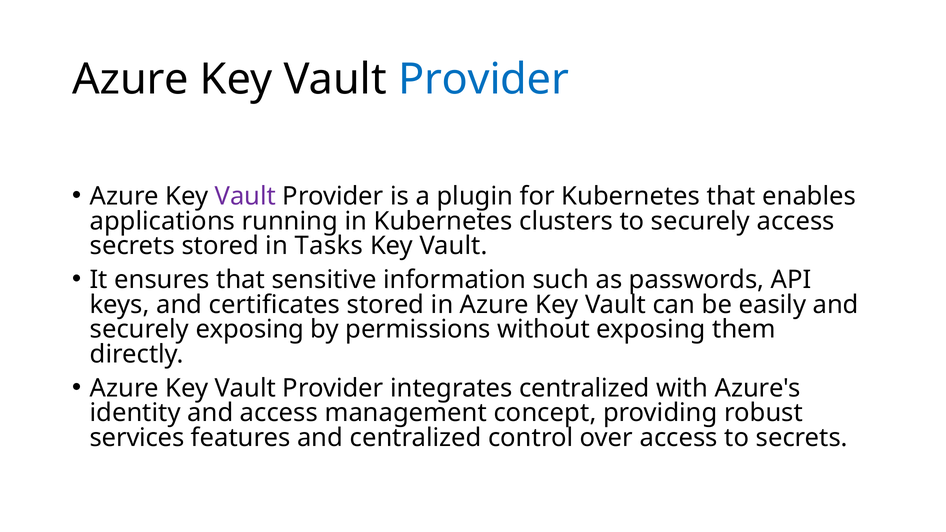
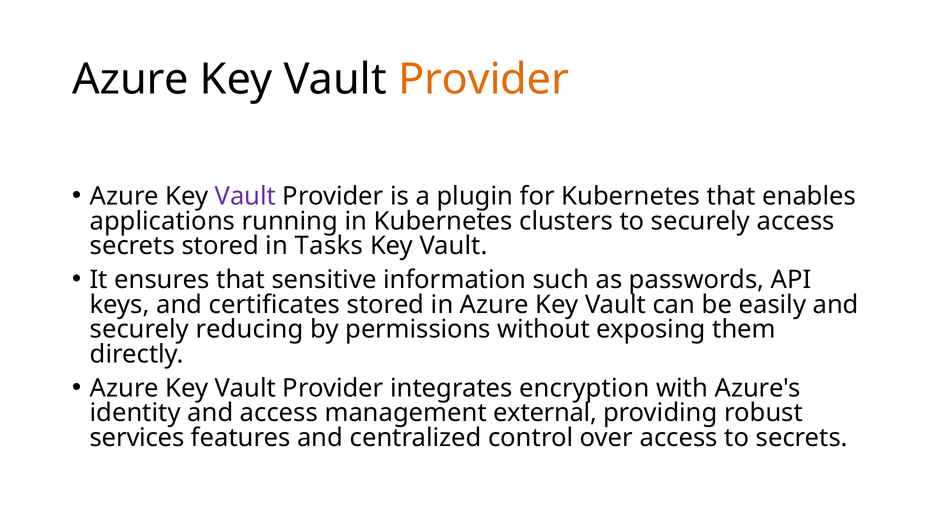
Provider at (484, 79) colour: blue -> orange
securely exposing: exposing -> reducing
integrates centralized: centralized -> encryption
concept: concept -> external
